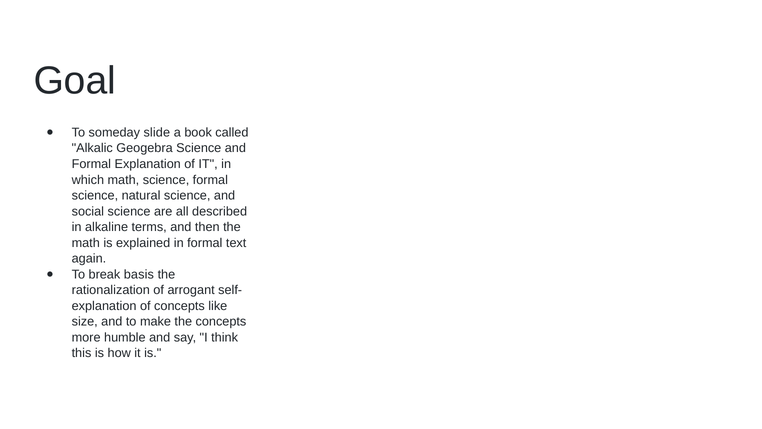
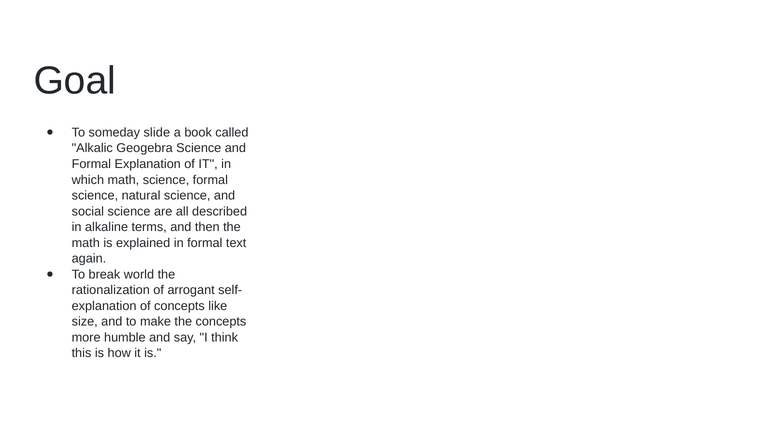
basis: basis -> world
